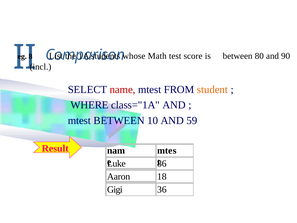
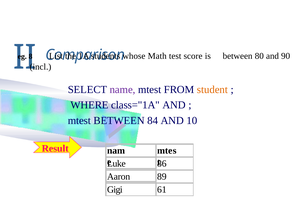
name colour: red -> purple
10: 10 -> 84
59: 59 -> 10
18: 18 -> 89
36: 36 -> 61
